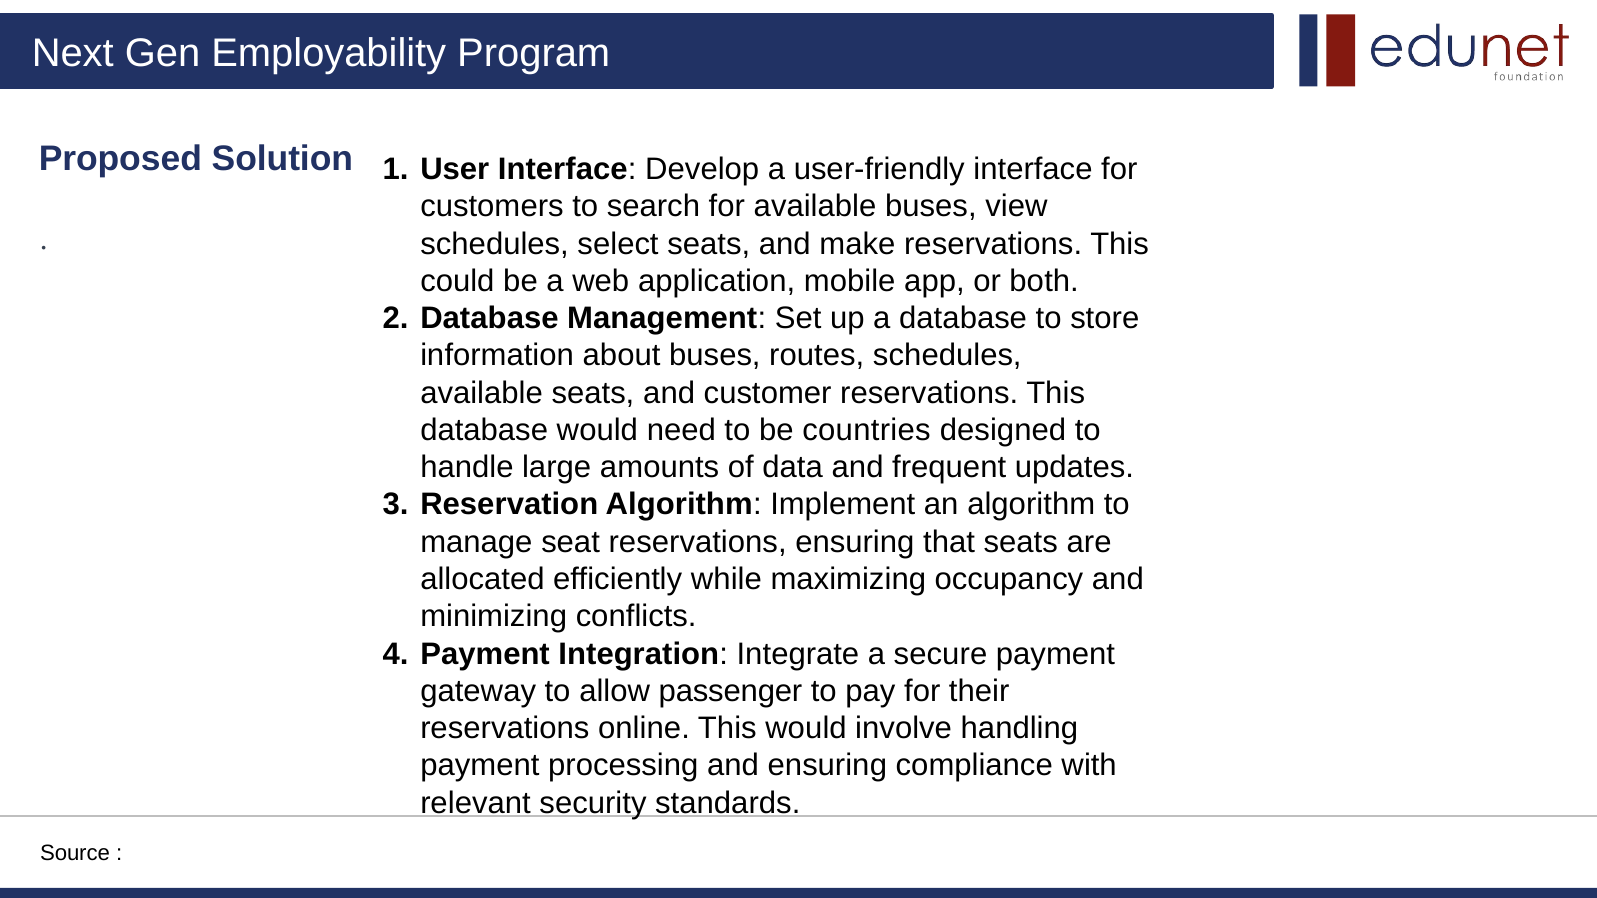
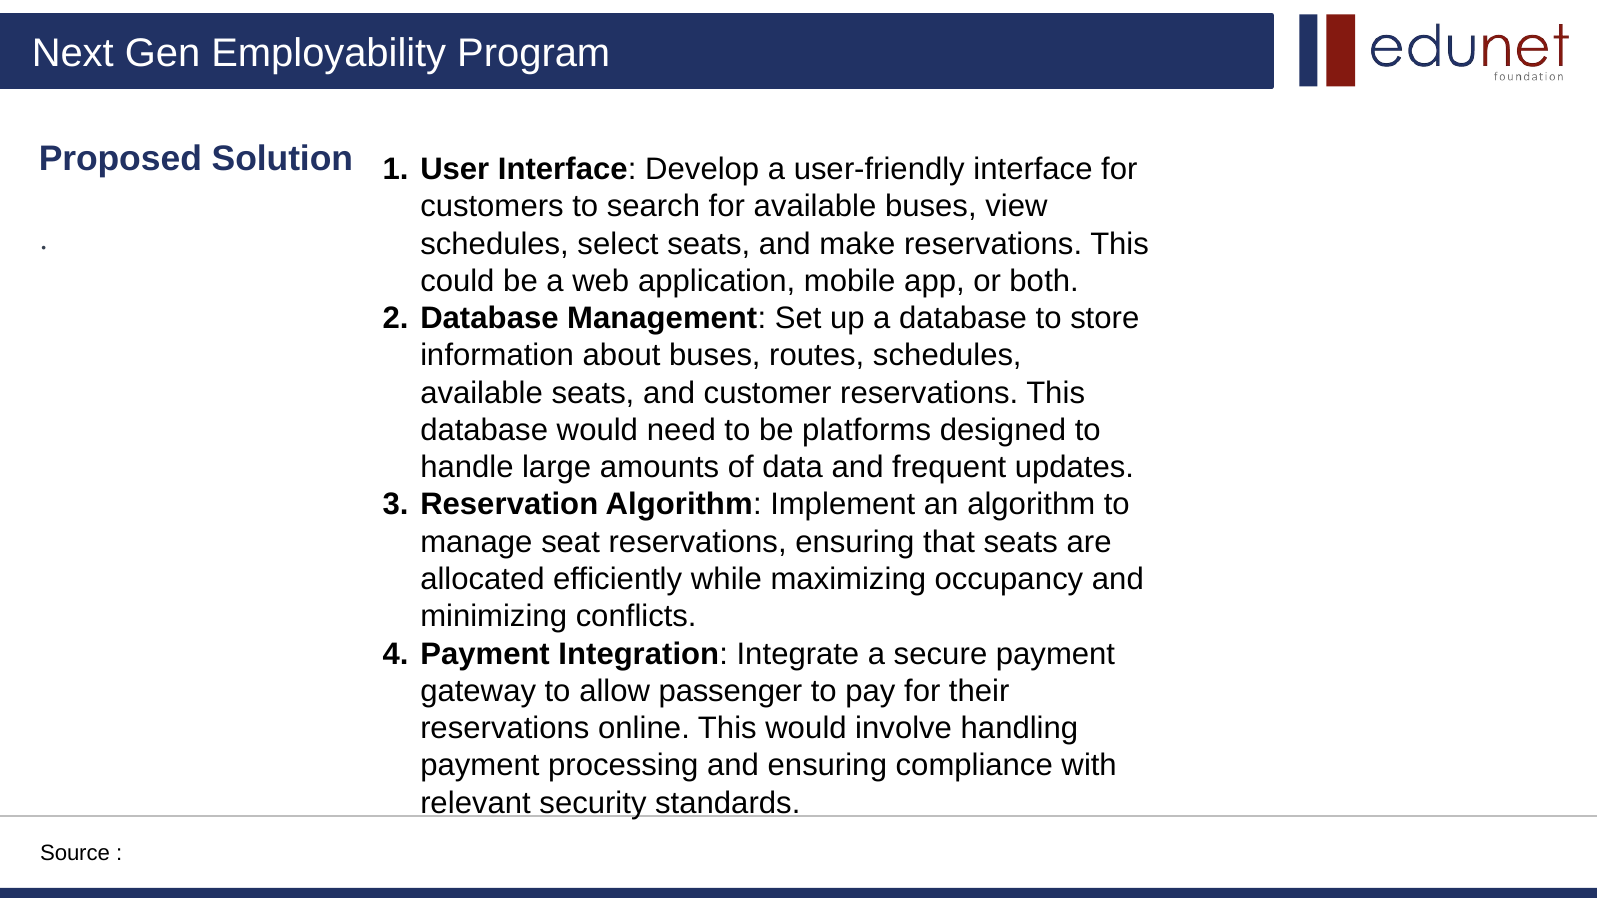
countries: countries -> platforms
